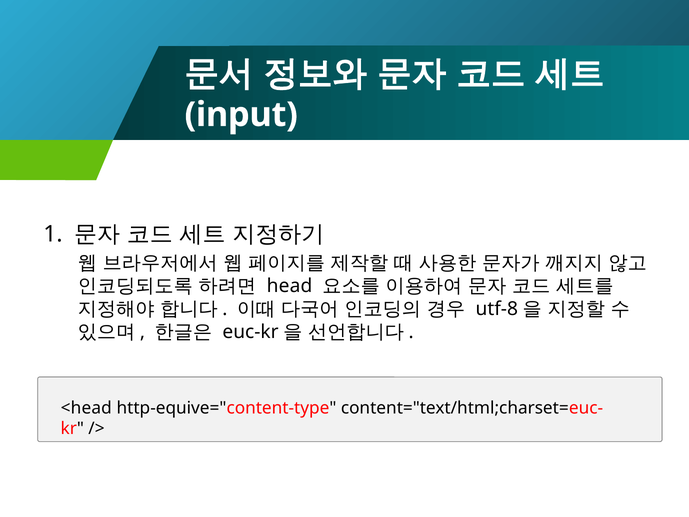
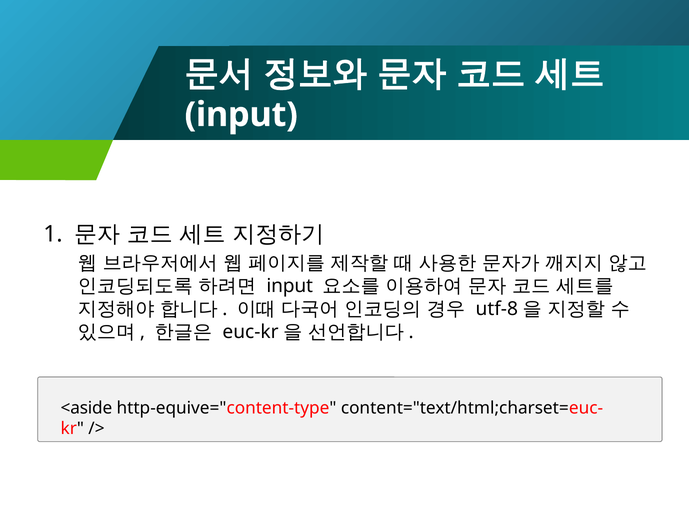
head at (290, 286): head -> input
<head: <head -> <aside
